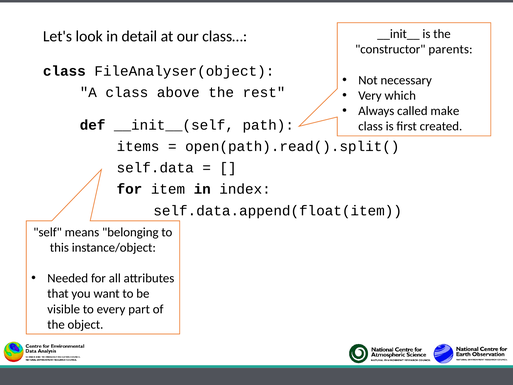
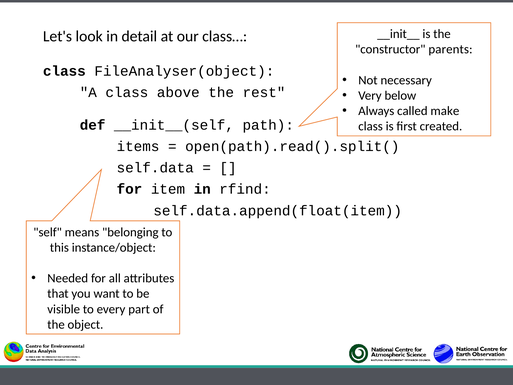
which: which -> below
index: index -> rfind
